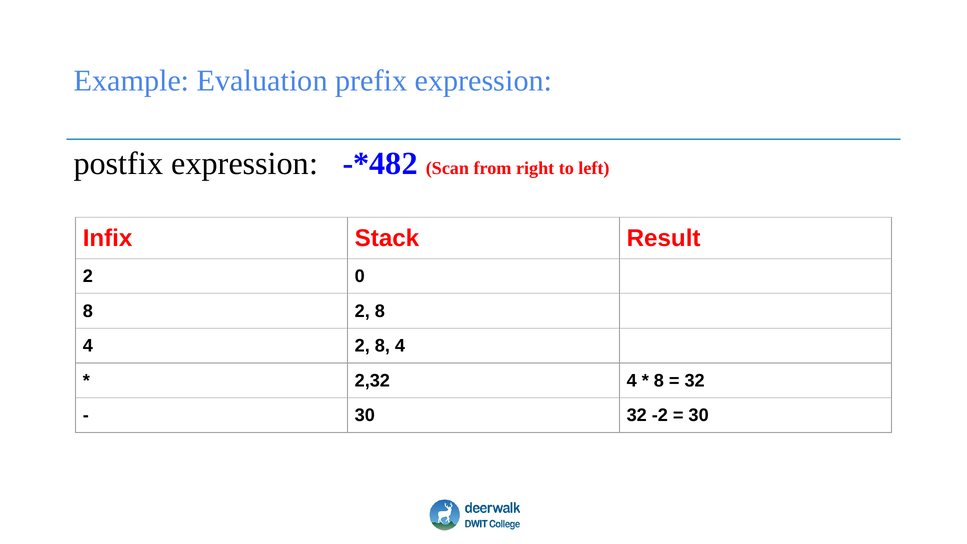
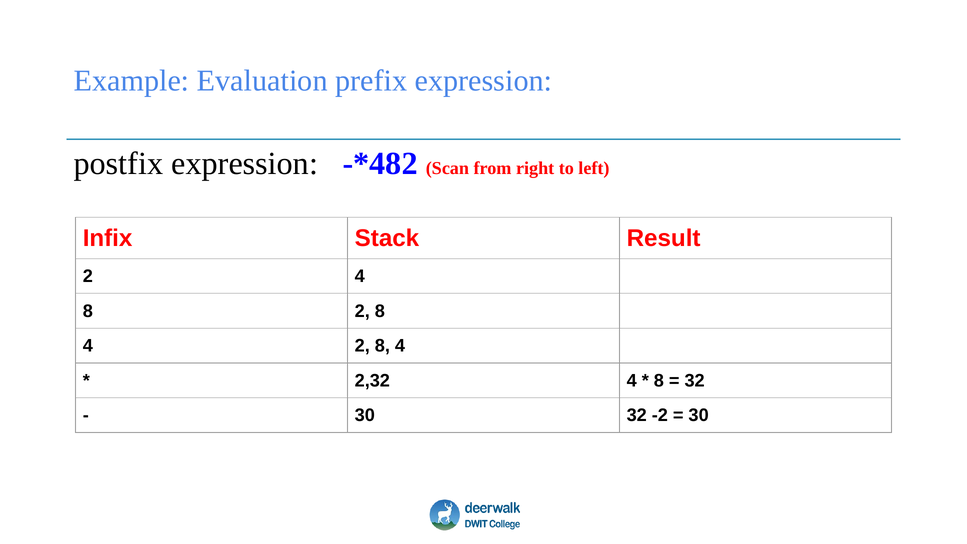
2 0: 0 -> 4
